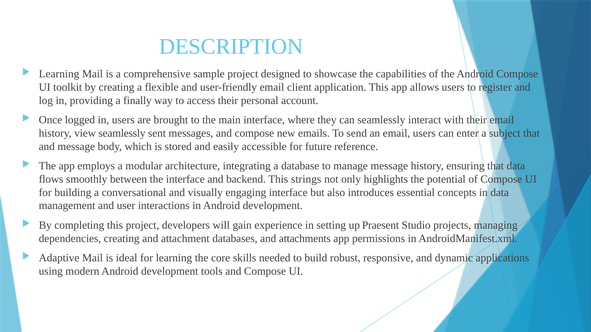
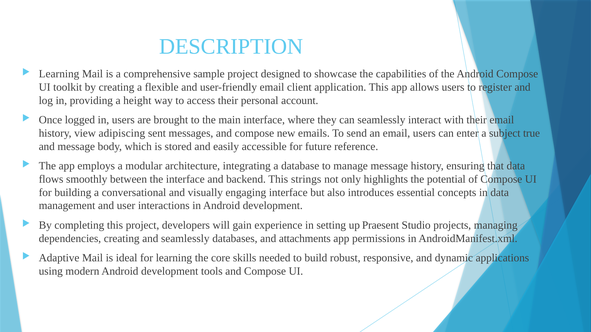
finally: finally -> height
view seamlessly: seamlessly -> adipiscing
subject that: that -> true
and attachment: attachment -> seamlessly
